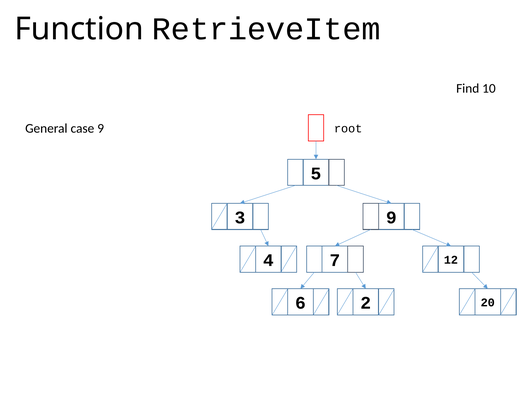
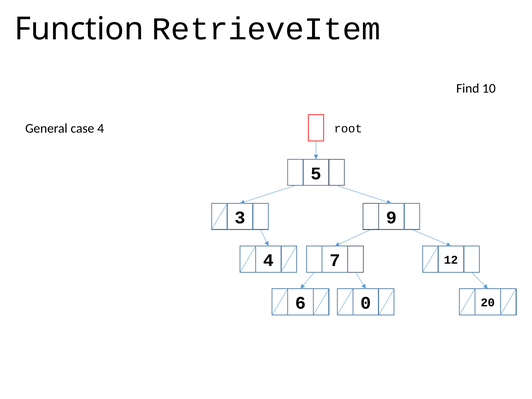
case 9: 9 -> 4
2: 2 -> 0
